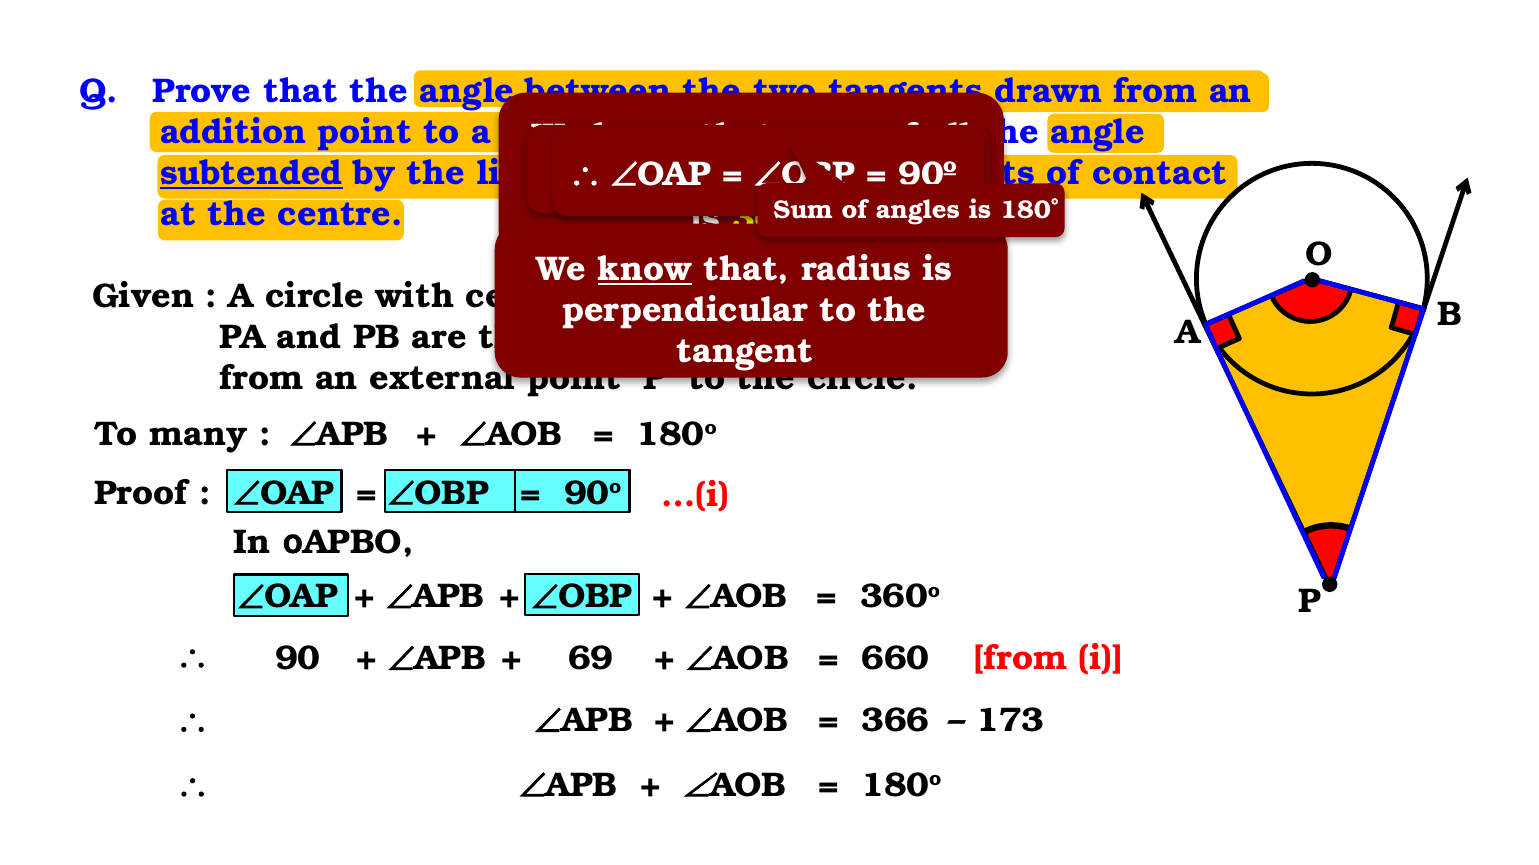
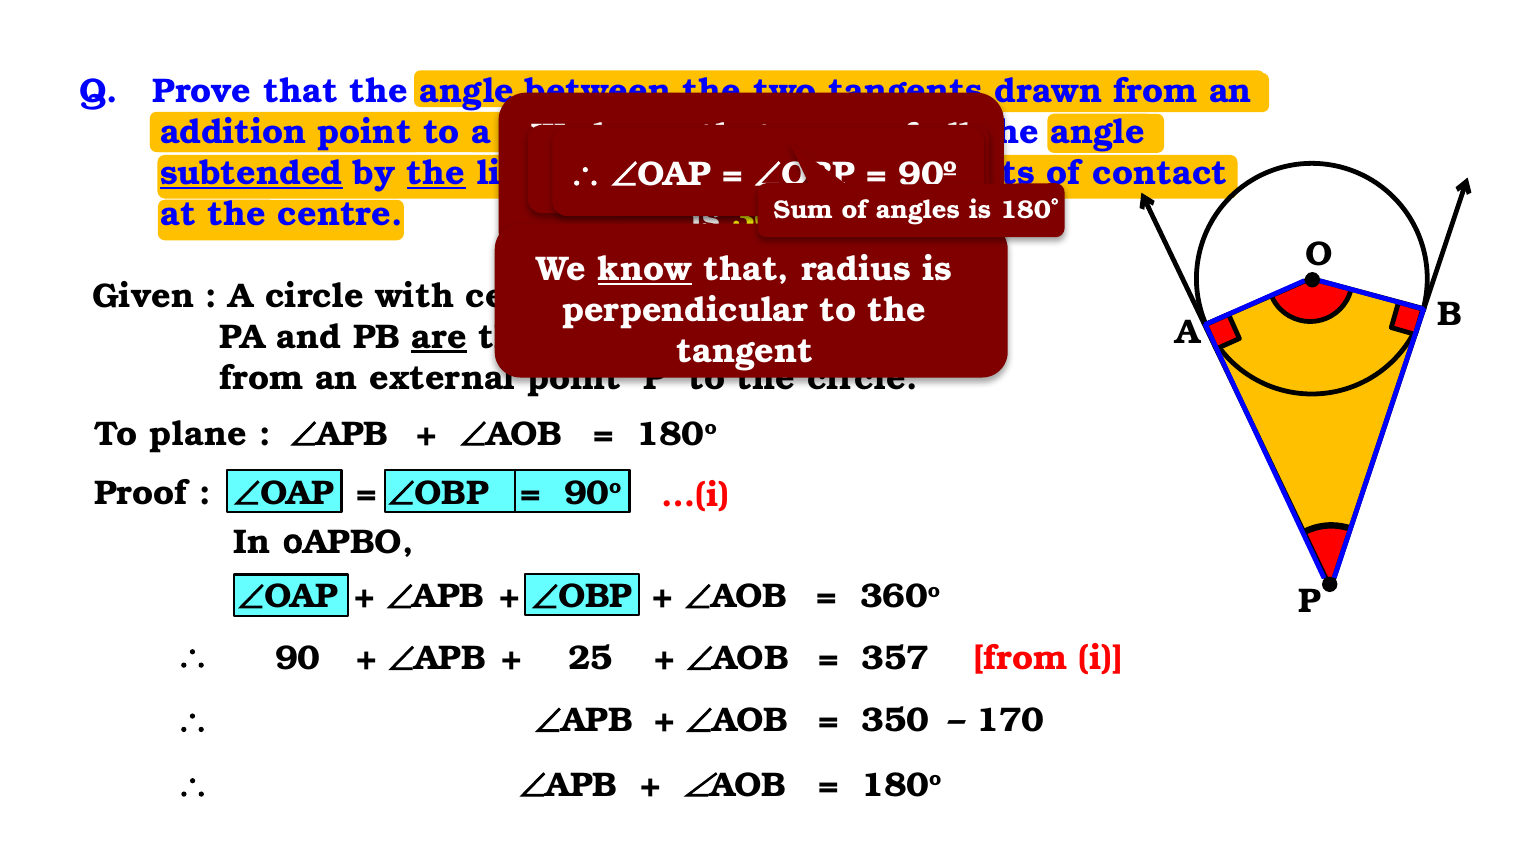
the at (436, 173) underline: none -> present
are underline: none -> present
many: many -> plane
69: 69 -> 25
660: 660 -> 357
366: 366 -> 350
173: 173 -> 170
